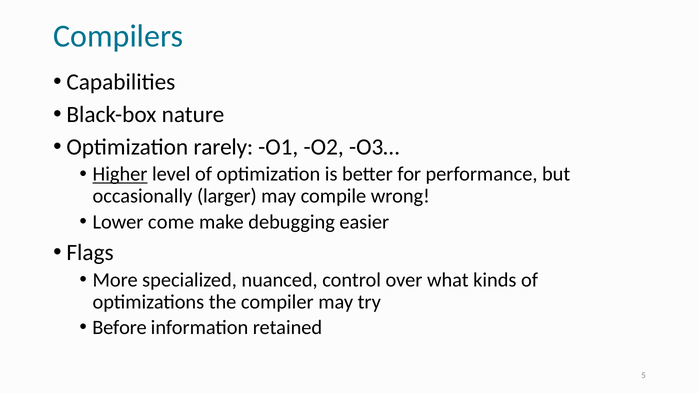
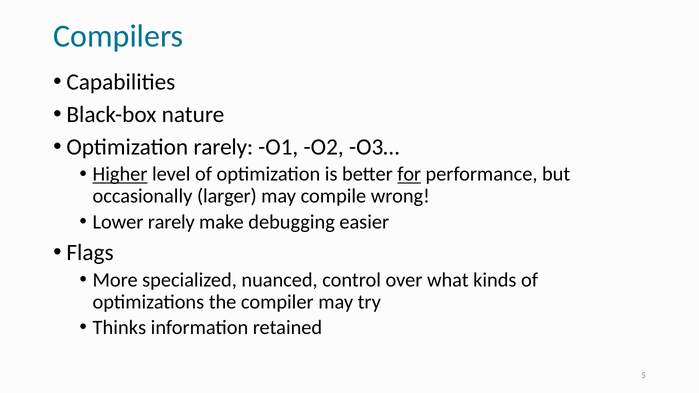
for underline: none -> present
Lower come: come -> rarely
Before: Before -> Thinks
